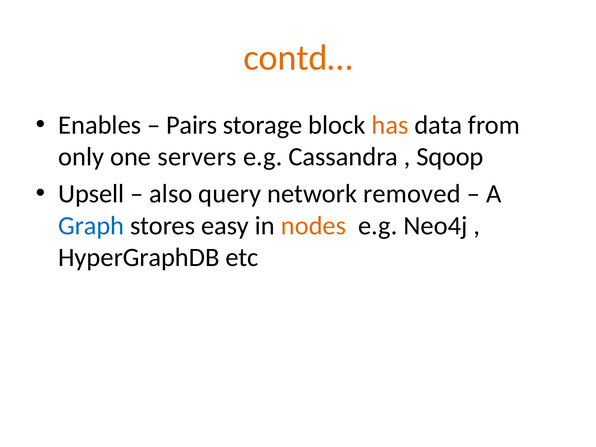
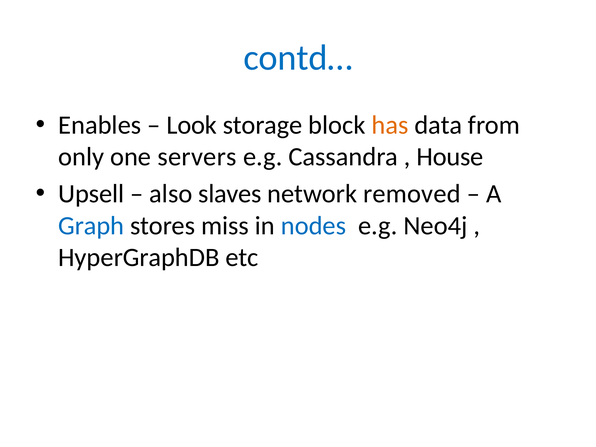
contd… colour: orange -> blue
Pairs: Pairs -> Look
Sqoop: Sqoop -> House
query: query -> slaves
easy: easy -> miss
nodes colour: orange -> blue
